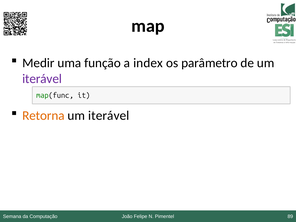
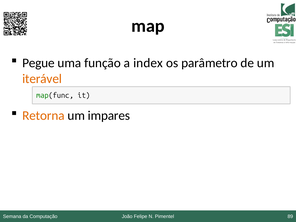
Medir: Medir -> Pegue
iterável at (42, 79) colour: purple -> orange
iterável at (109, 116): iterável -> impares
